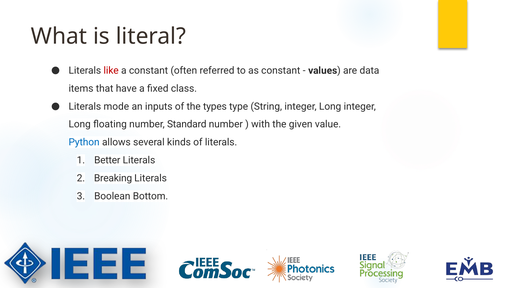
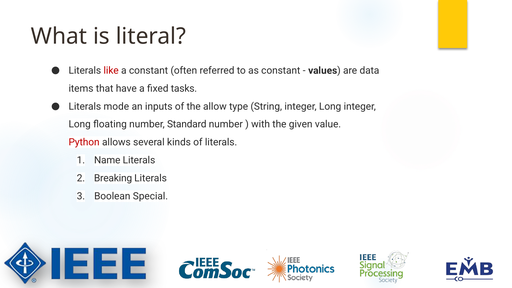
class: class -> tasks
types: types -> allow
Python colour: blue -> red
Better: Better -> Name
Bottom: Bottom -> Special
